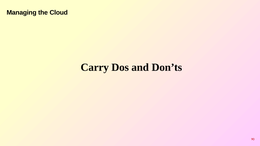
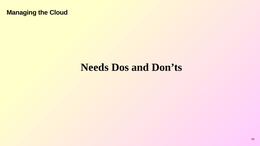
Carry: Carry -> Needs
